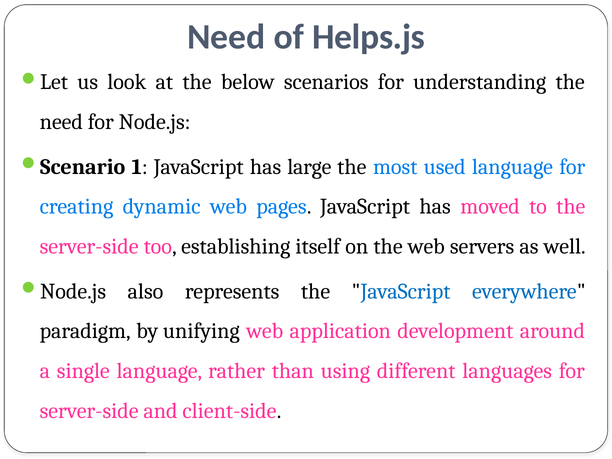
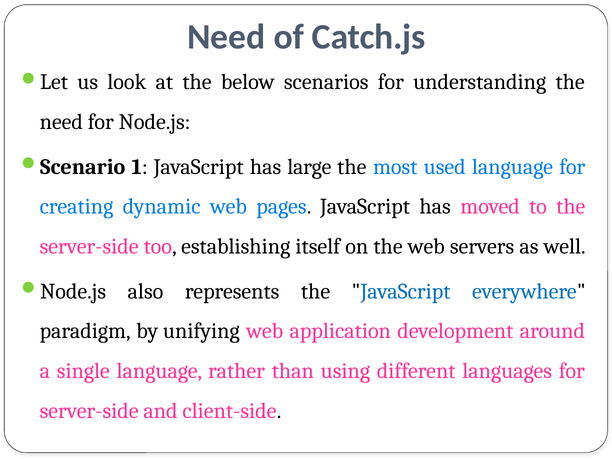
Helps.js: Helps.js -> Catch.js
